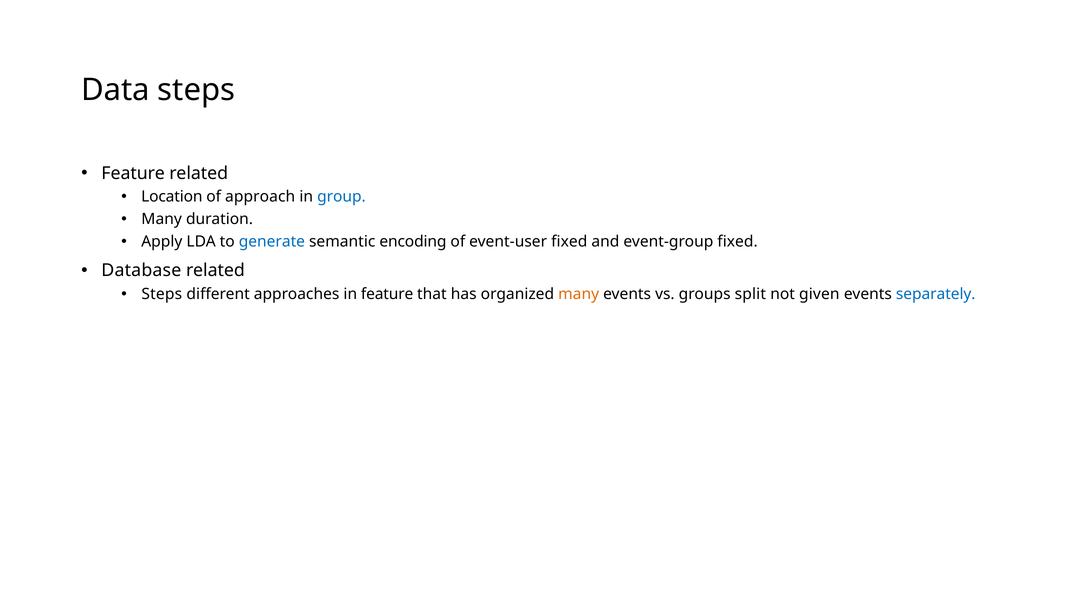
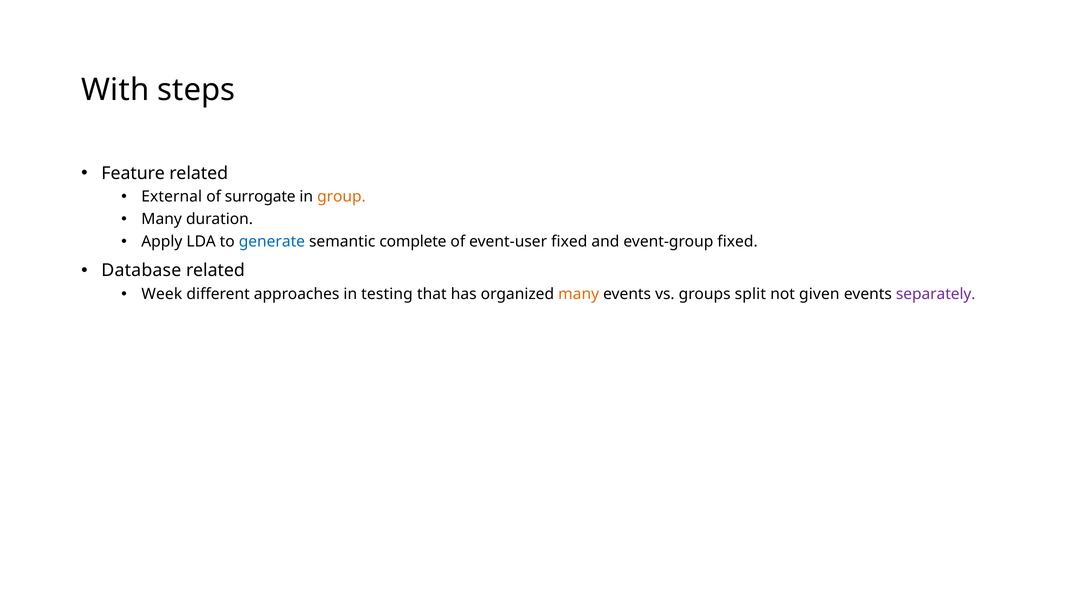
Data: Data -> With
Location: Location -> External
approach: approach -> surrogate
group colour: blue -> orange
encoding: encoding -> complete
Steps at (162, 294): Steps -> Week
in feature: feature -> testing
separately colour: blue -> purple
